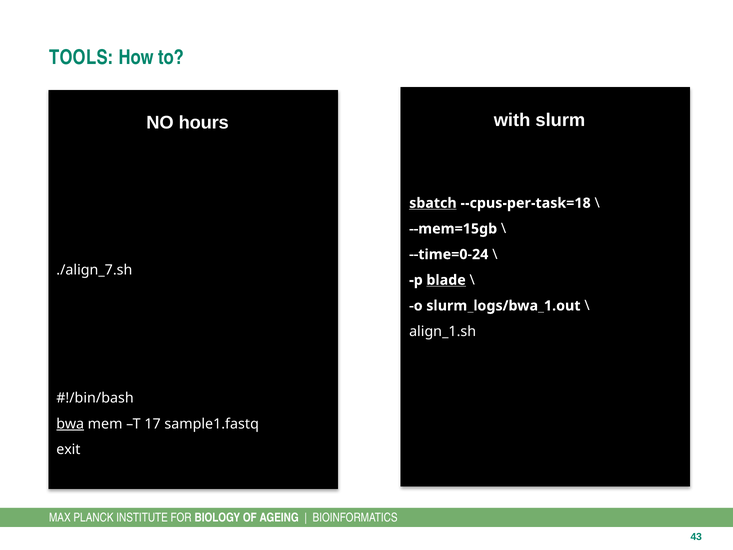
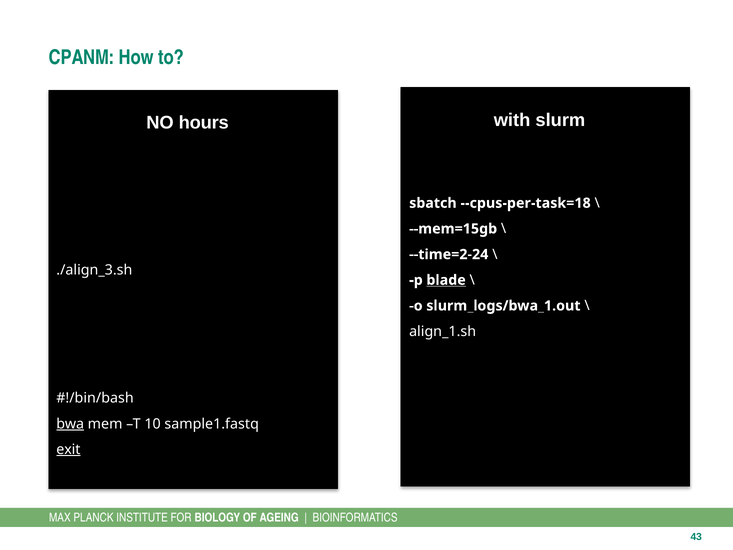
TOOLS: TOOLS -> CPANM
sbatch underline: present -> none
--time=0-24: --time=0-24 -> --time=2-24
./align_7.sh: ./align_7.sh -> ./align_3.sh
17: 17 -> 10
exit underline: none -> present
